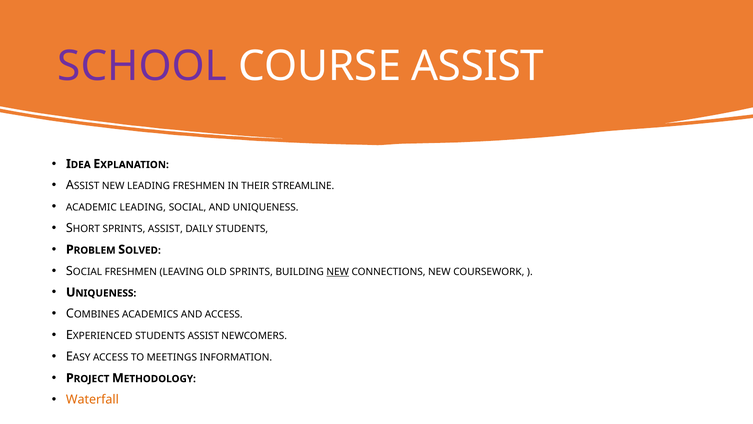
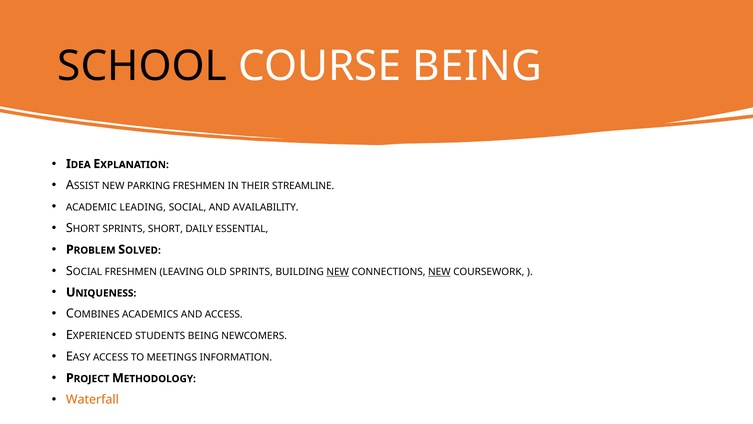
SCHOOL colour: purple -> black
COURSE ASSIST: ASSIST -> BEING
NEW LEADING: LEADING -> PARKING
AND UNIQUENESS: UNIQUENESS -> AVAILABILITY
SPRINTS ASSIST: ASSIST -> SHORT
DAILY STUDENTS: STUDENTS -> ESSENTIAL
NEW at (439, 272) underline: none -> present
STUDENTS ASSIST: ASSIST -> BEING
